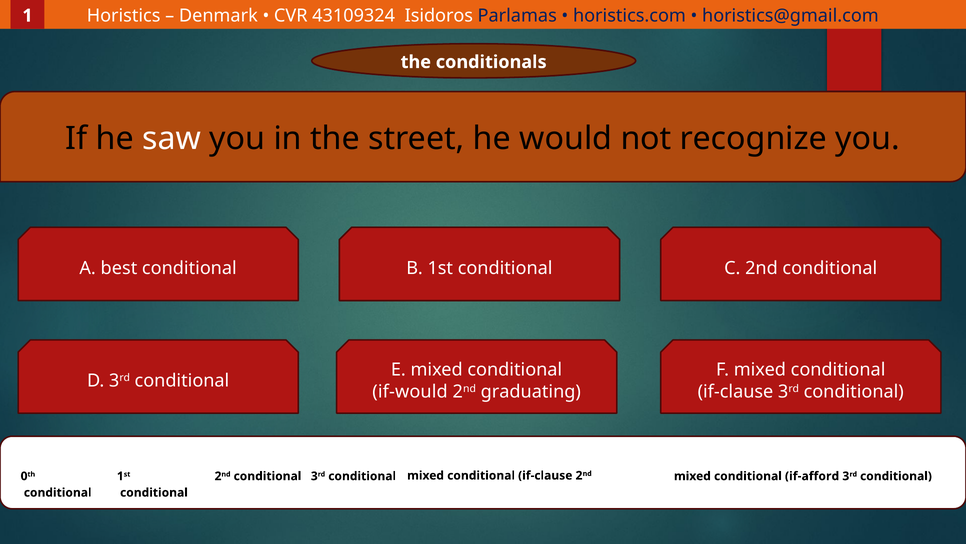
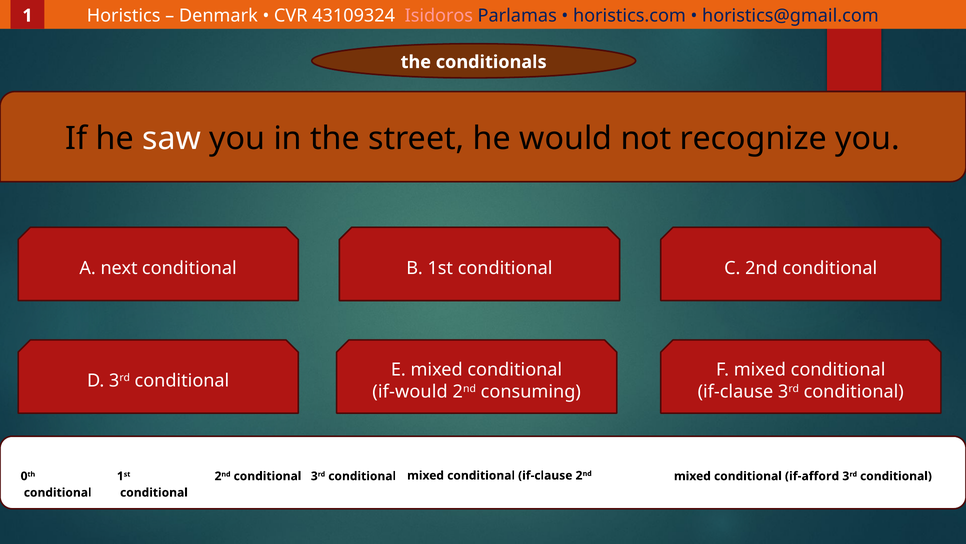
Isidoros colour: white -> pink
best: best -> next
graduating: graduating -> consuming
